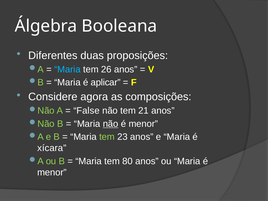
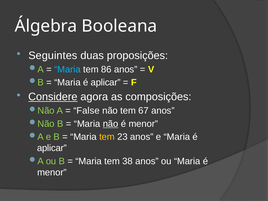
Diferentes: Diferentes -> Seguintes
26: 26 -> 86
Considere underline: none -> present
21: 21 -> 67
tem at (107, 137) colour: light green -> yellow
xícara at (52, 148): xícara -> aplicar
80: 80 -> 38
